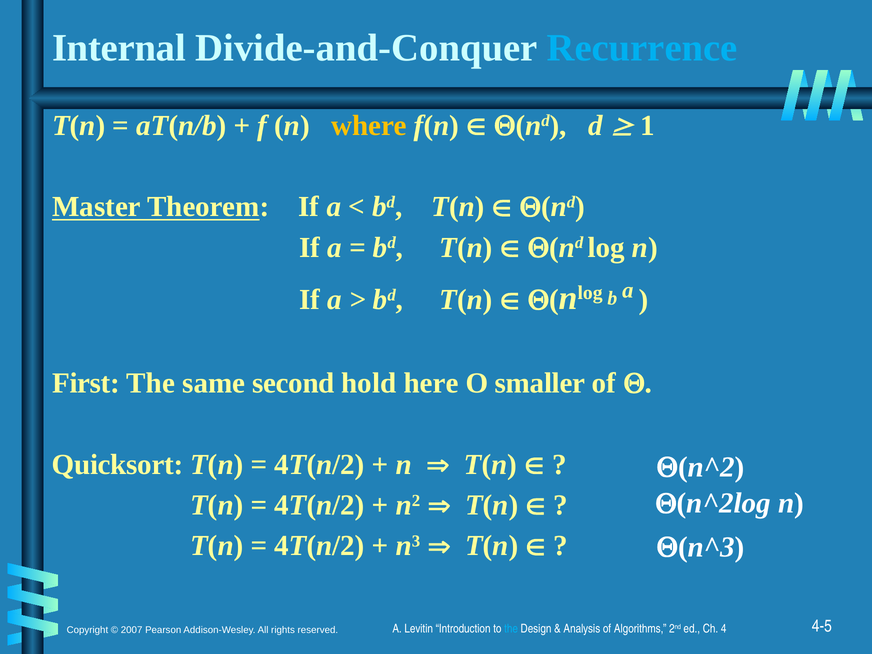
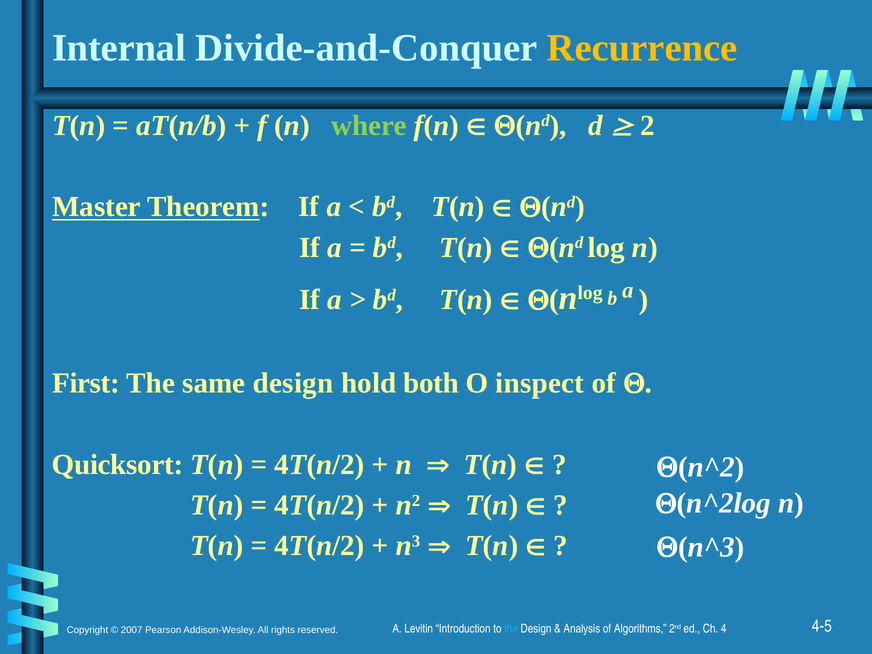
Recurrence colour: light blue -> yellow
where colour: yellow -> light green
1: 1 -> 2
same second: second -> design
here: here -> both
smaller: smaller -> inspect
